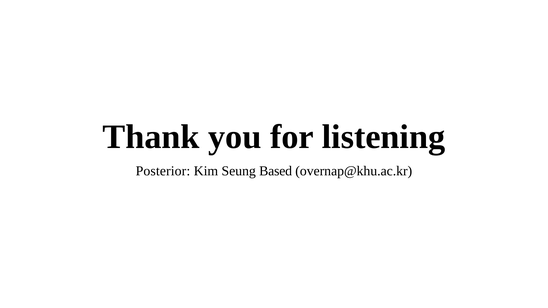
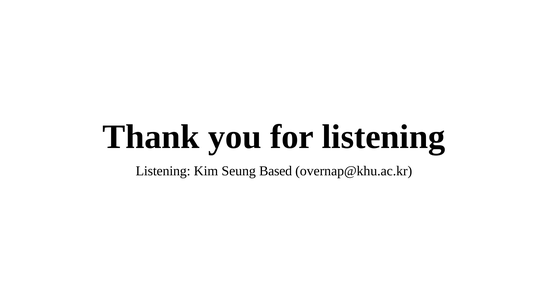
Posterior at (163, 171): Posterior -> Listening
